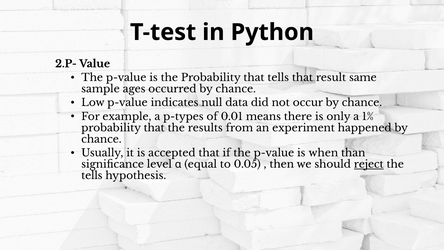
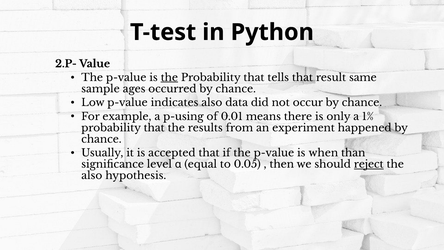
the at (169, 78) underline: none -> present
indicates null: null -> also
p-types: p-types -> p-using
tells at (92, 176): tells -> also
